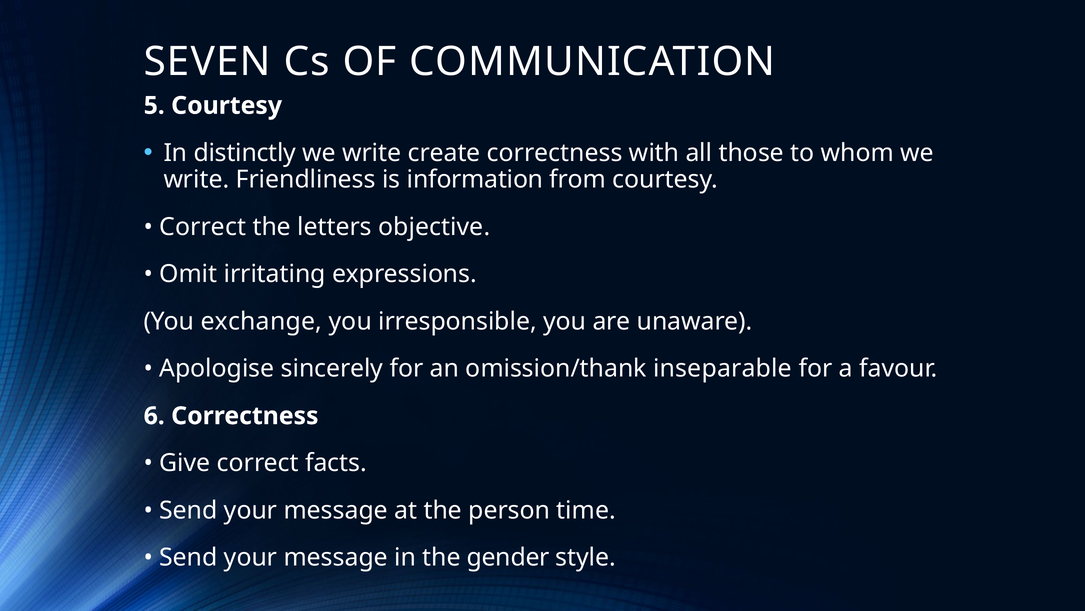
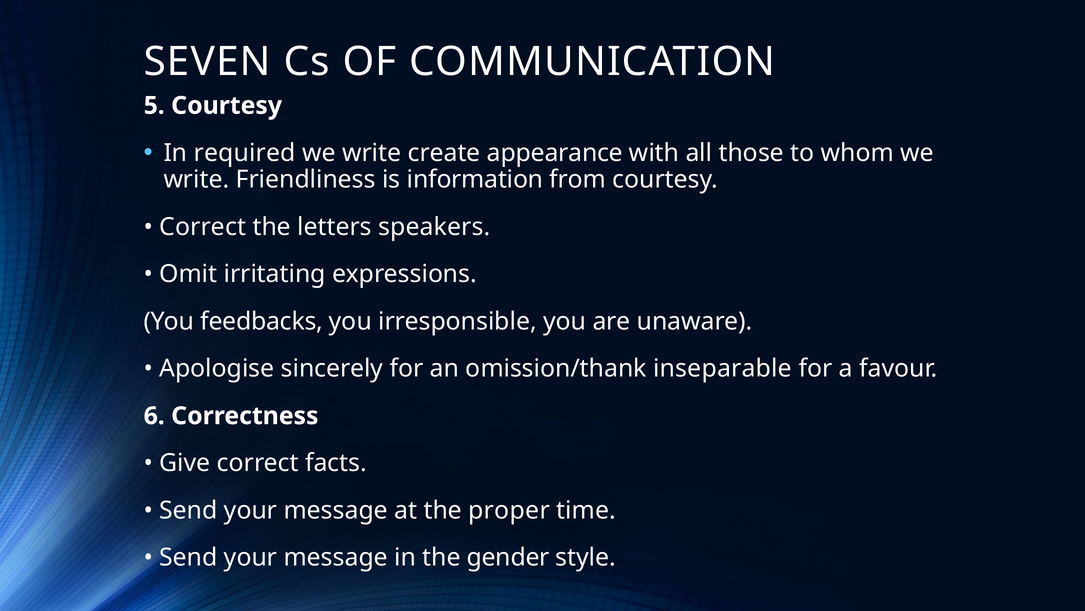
distinctly: distinctly -> required
create correctness: correctness -> appearance
objective: objective -> speakers
exchange: exchange -> feedbacks
person: person -> proper
